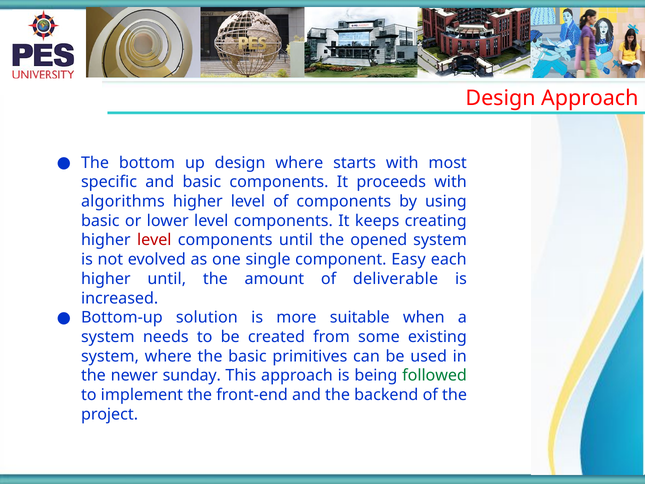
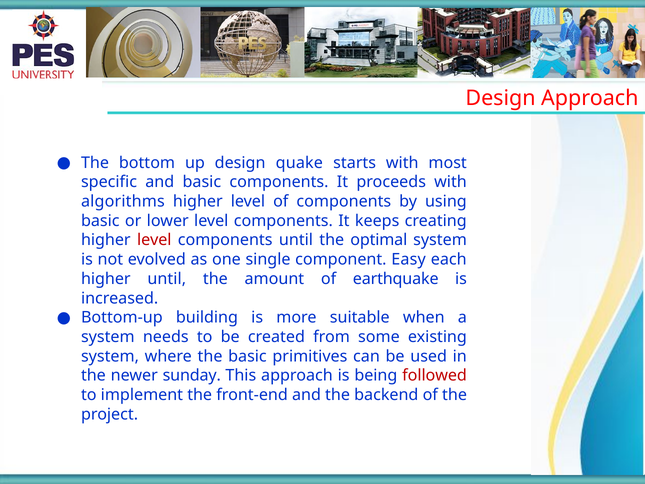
design where: where -> quake
opened: opened -> optimal
deliverable: deliverable -> earthquake
solution: solution -> building
followed colour: green -> red
